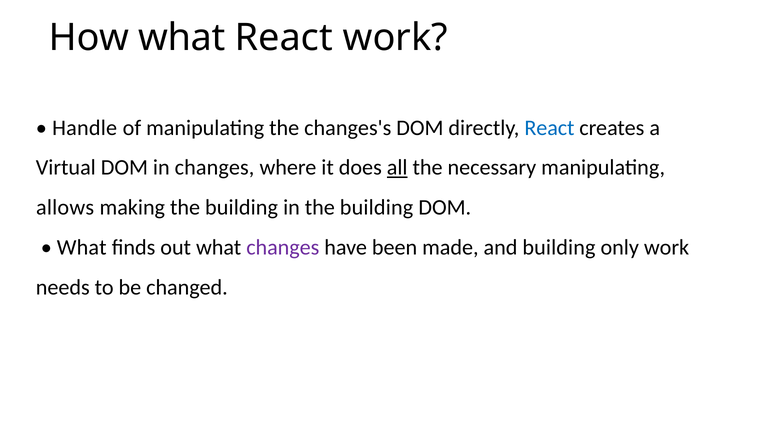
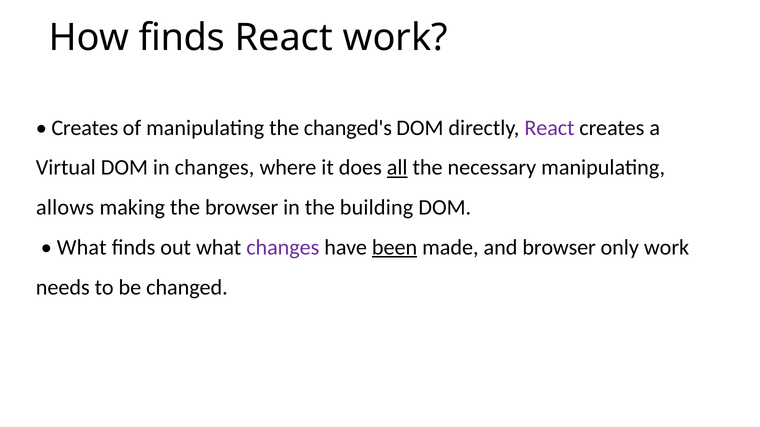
How what: what -> finds
Handle at (85, 128): Handle -> Creates
changes's: changes's -> changed's
React at (549, 128) colour: blue -> purple
making the building: building -> browser
been underline: none -> present
and building: building -> browser
